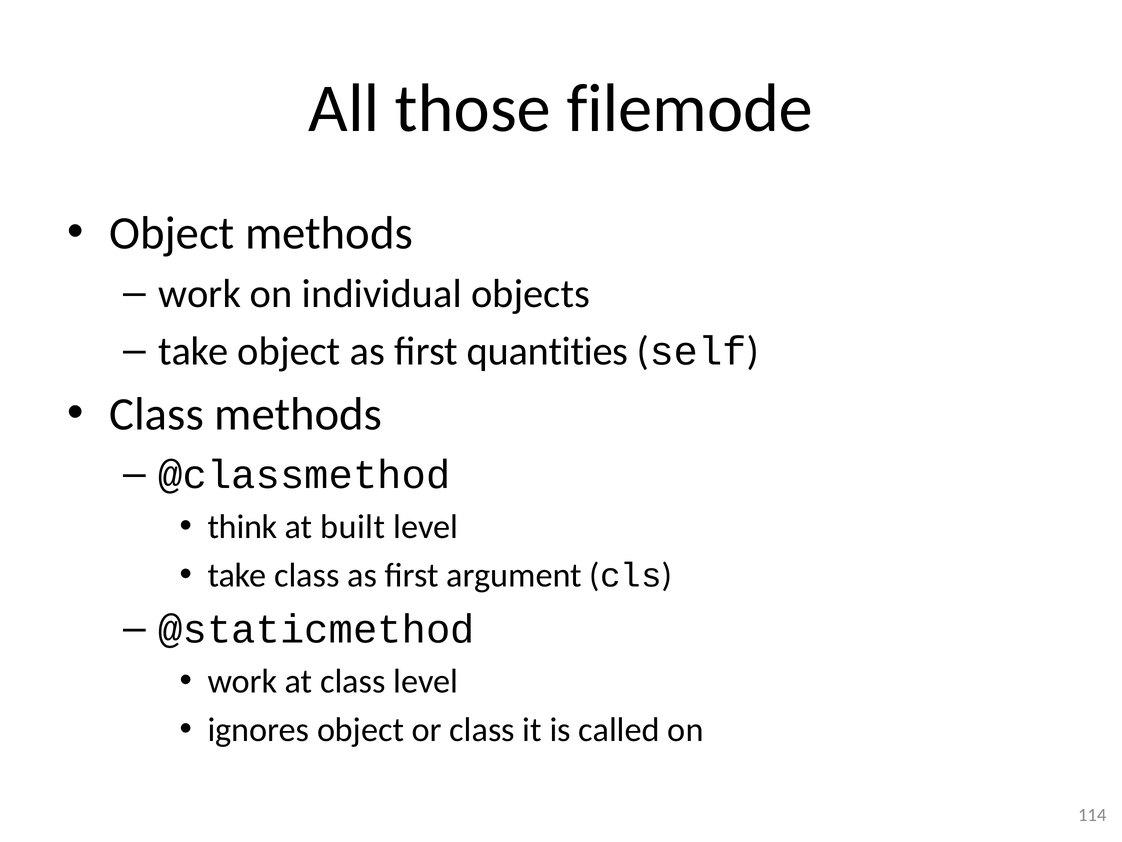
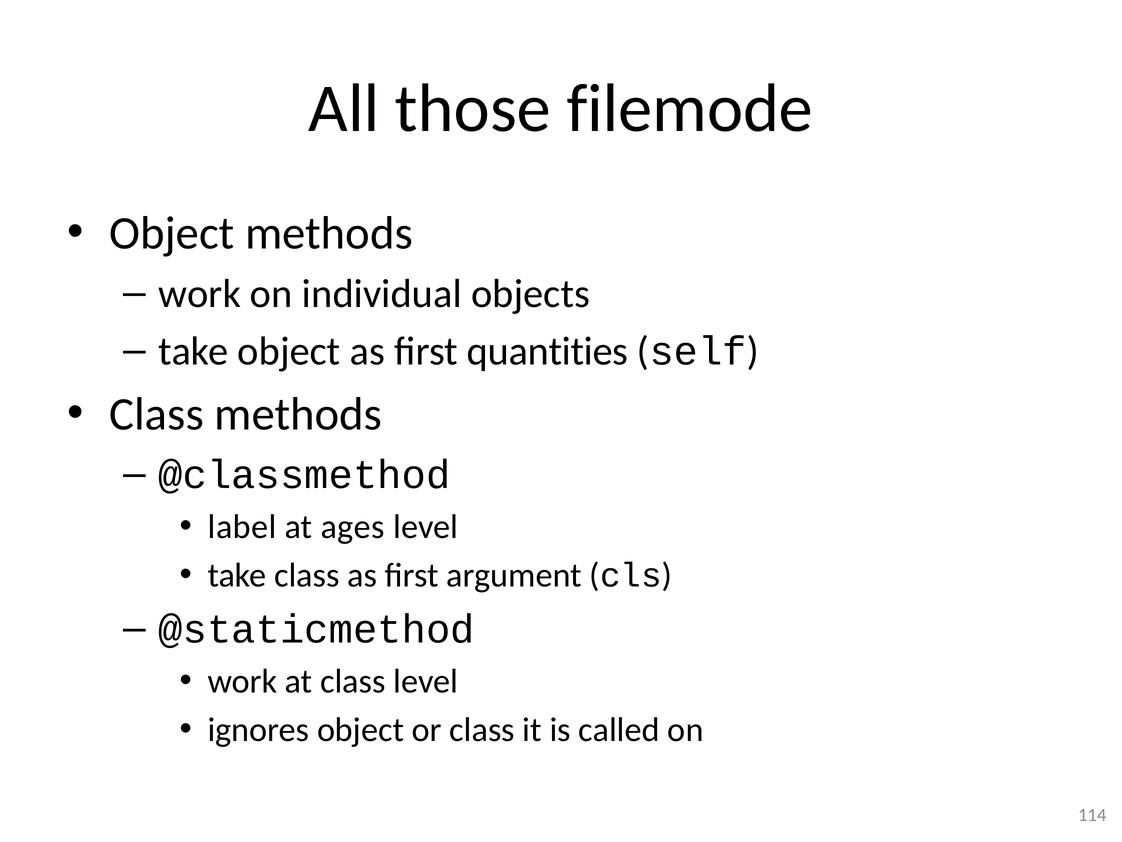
think: think -> label
built: built -> ages
